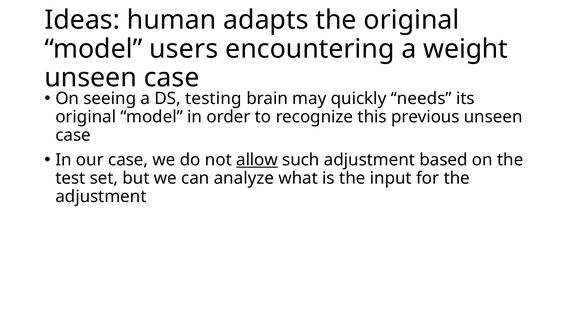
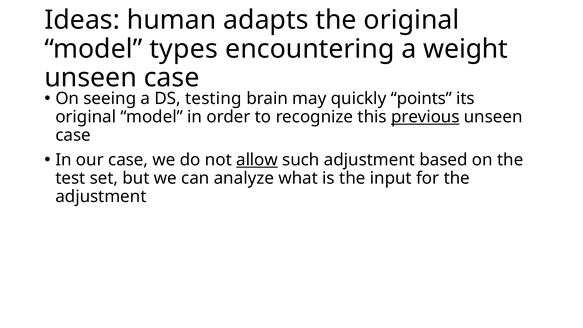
users: users -> types
needs: needs -> points
previous underline: none -> present
